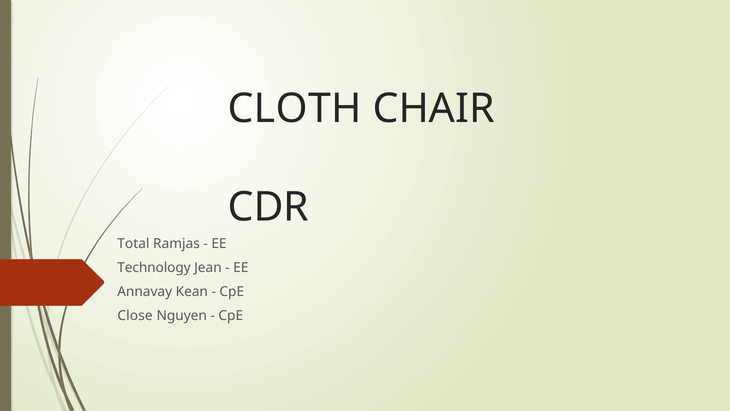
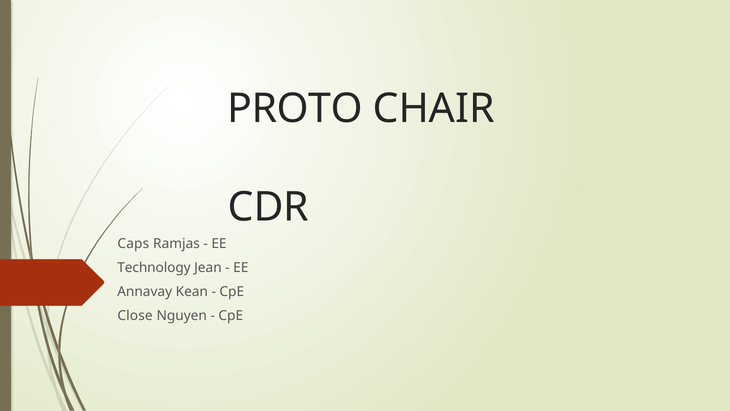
CLOTH: CLOTH -> PROTO
Total: Total -> Caps
